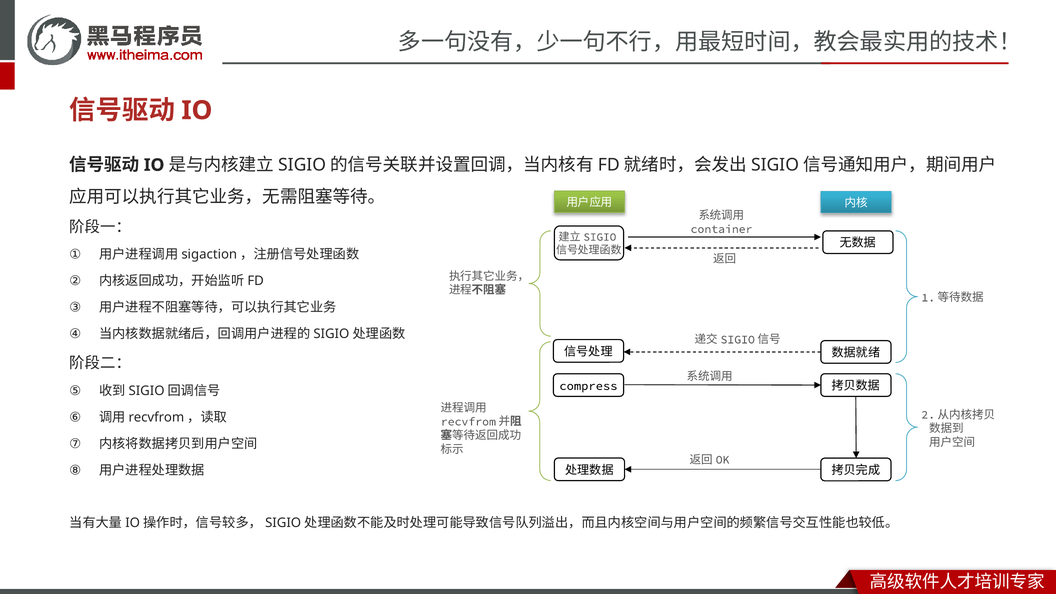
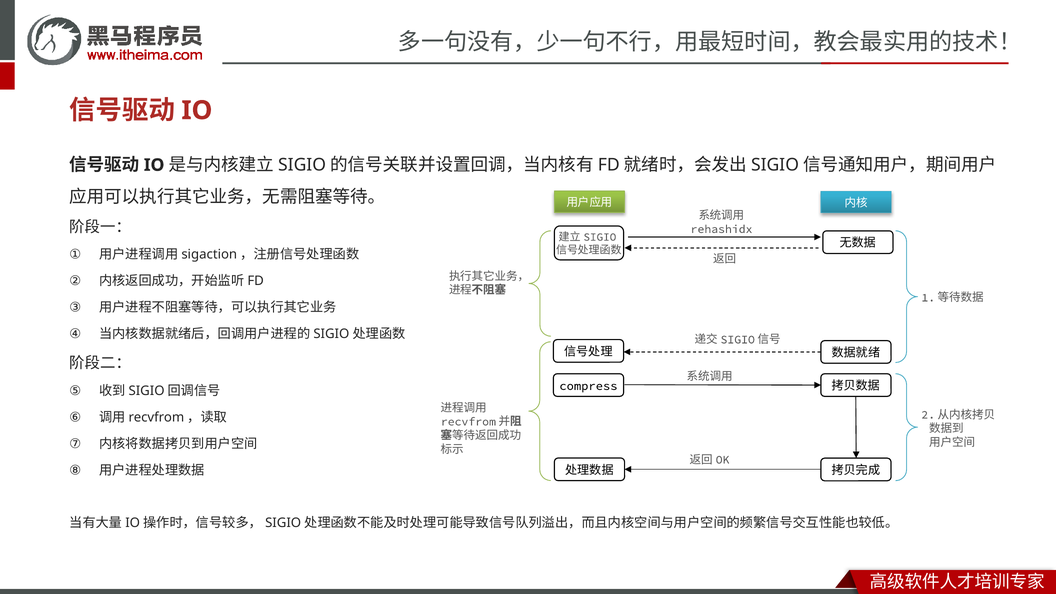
container: container -> rehashidx
